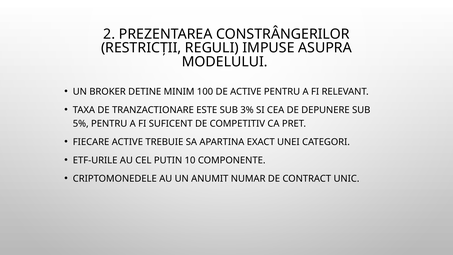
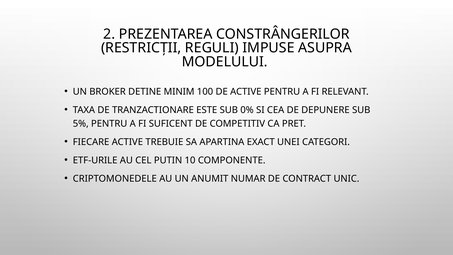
3%: 3% -> 0%
